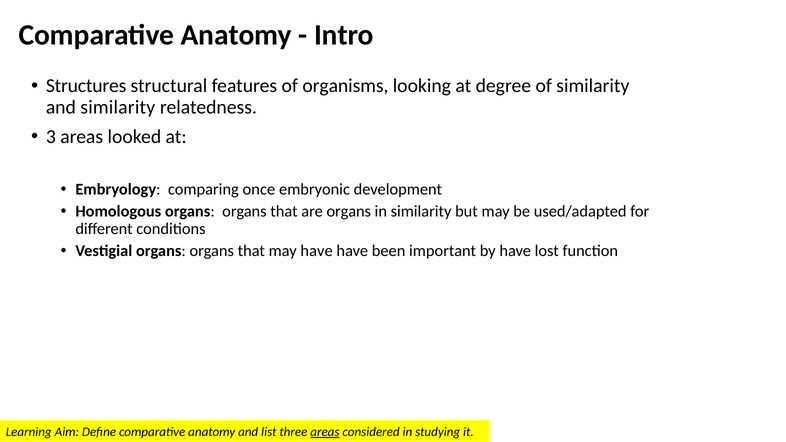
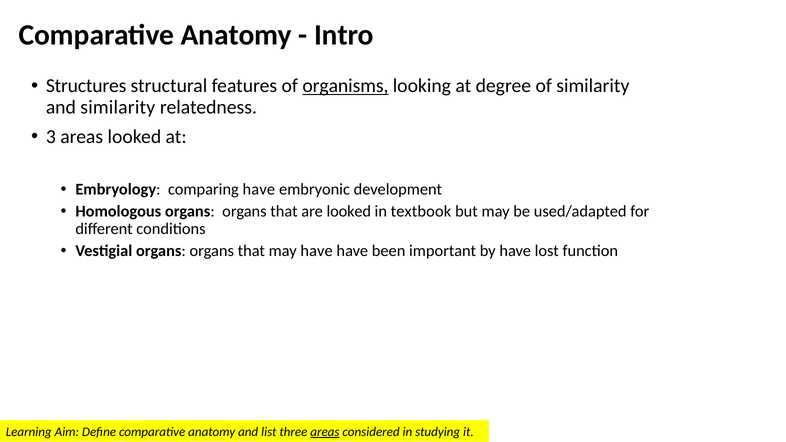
organisms underline: none -> present
comparing once: once -> have
are organs: organs -> looked
in similarity: similarity -> textbook
